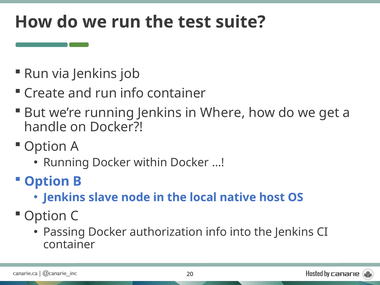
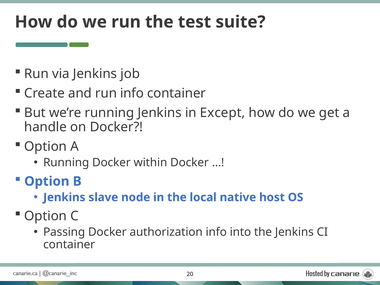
Where: Where -> Except
